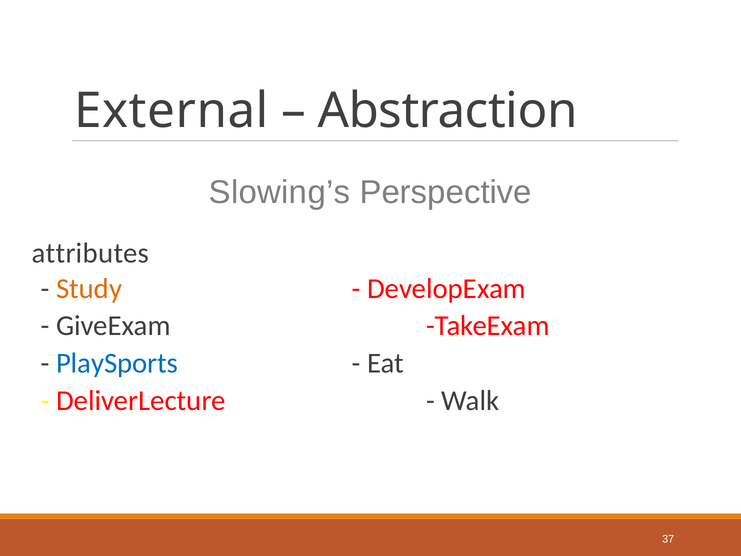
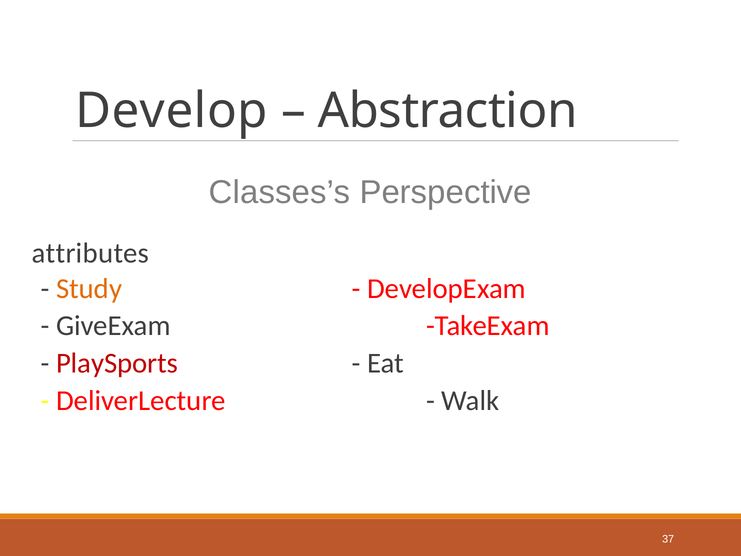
External: External -> Develop
Slowing’s: Slowing’s -> Classes’s
PlaySports colour: blue -> red
